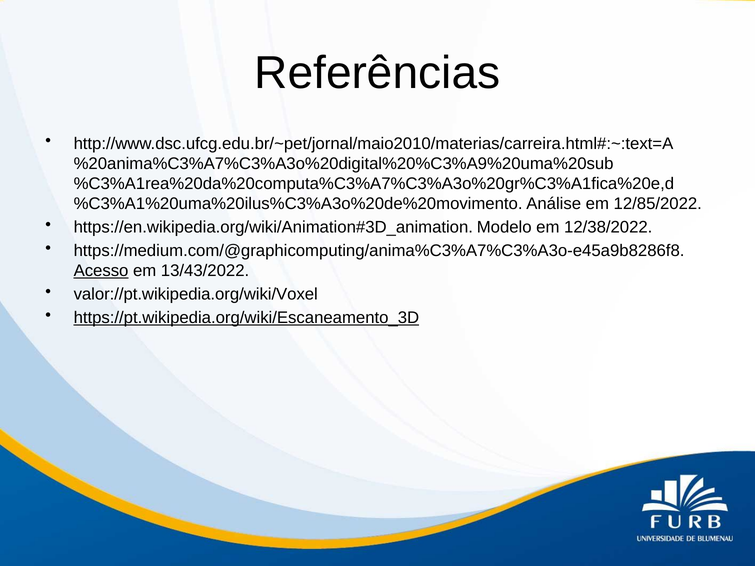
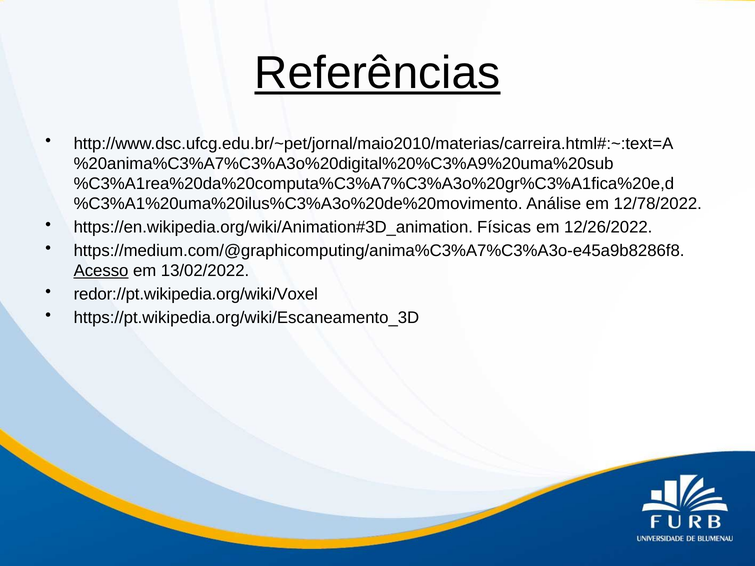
Referências underline: none -> present
12/85/2022: 12/85/2022 -> 12/78/2022
Modelo: Modelo -> Físicas
12/38/2022: 12/38/2022 -> 12/26/2022
13/43/2022: 13/43/2022 -> 13/02/2022
valor://pt.wikipedia.org/wiki/Voxel: valor://pt.wikipedia.org/wiki/Voxel -> redor://pt.wikipedia.org/wiki/Voxel
https://pt.wikipedia.org/wiki/Escaneamento_3D underline: present -> none
